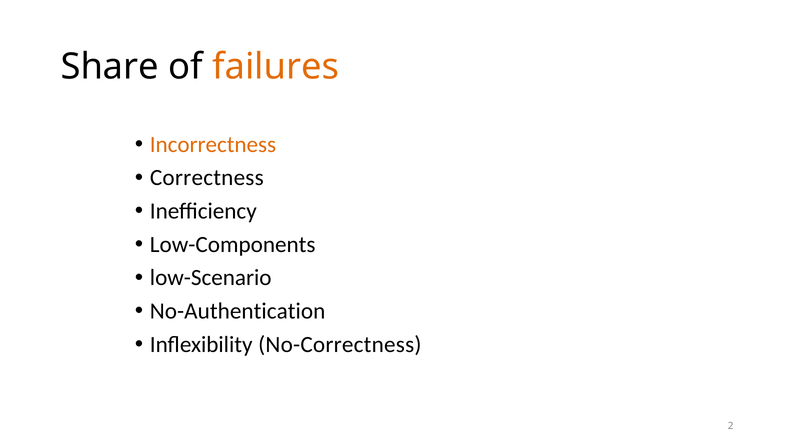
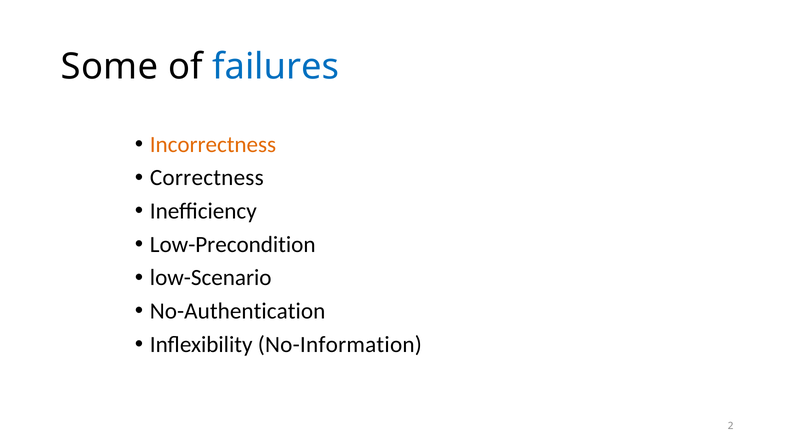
Share: Share -> Some
failures colour: orange -> blue
Low-Components: Low-Components -> Low-Precondition
No-Correctness: No-Correctness -> No-Information
